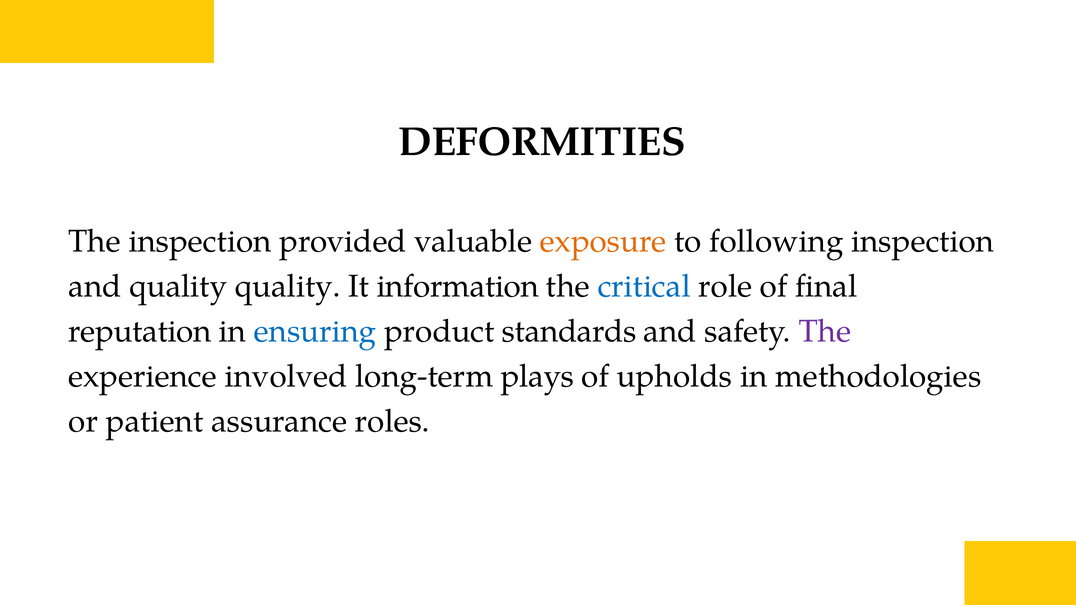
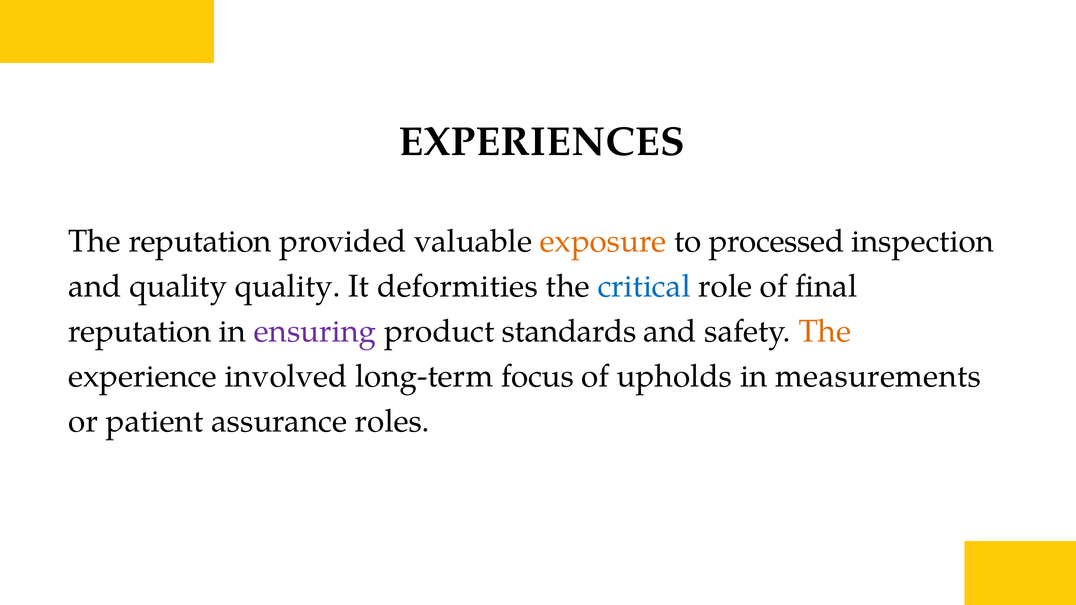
DEFORMITIES: DEFORMITIES -> EXPERIENCES
The inspection: inspection -> reputation
following: following -> processed
information: information -> deformities
ensuring colour: blue -> purple
The at (825, 332) colour: purple -> orange
plays: plays -> focus
methodologies: methodologies -> measurements
